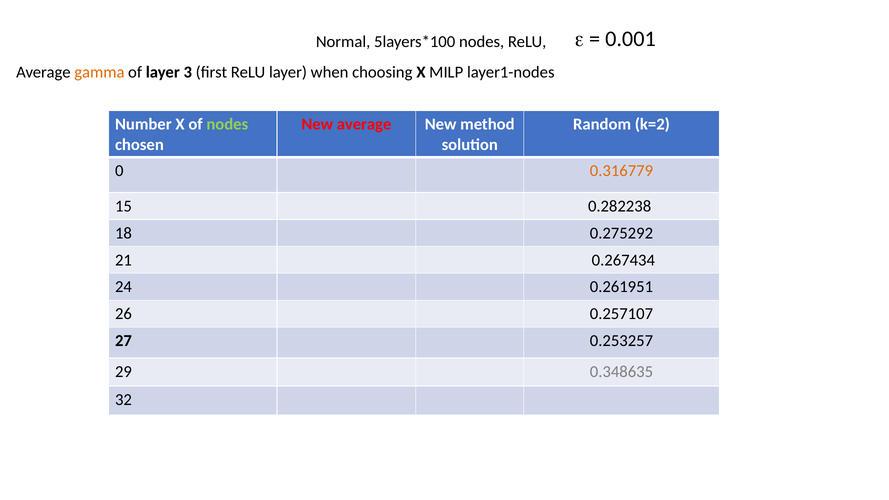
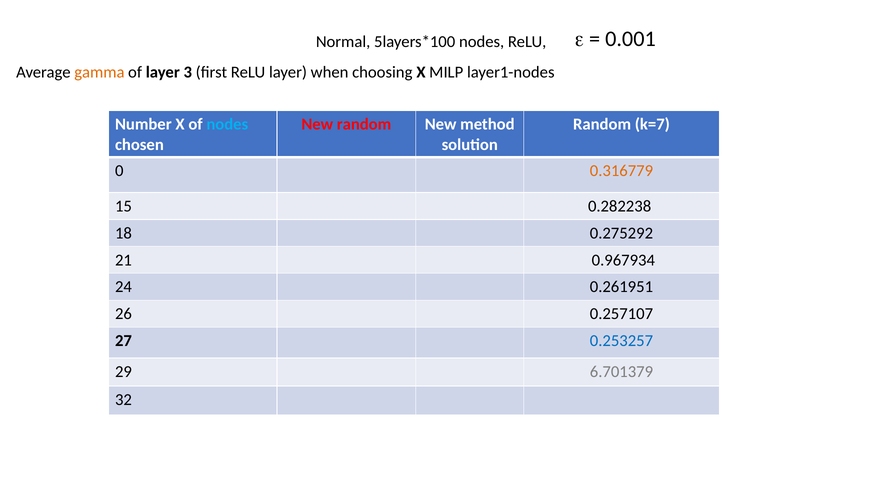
nodes at (227, 124) colour: light green -> light blue
New average: average -> random
k=2: k=2 -> k=7
0.267434: 0.267434 -> 0.967934
0.253257 colour: black -> blue
0.348635: 0.348635 -> 6.701379
